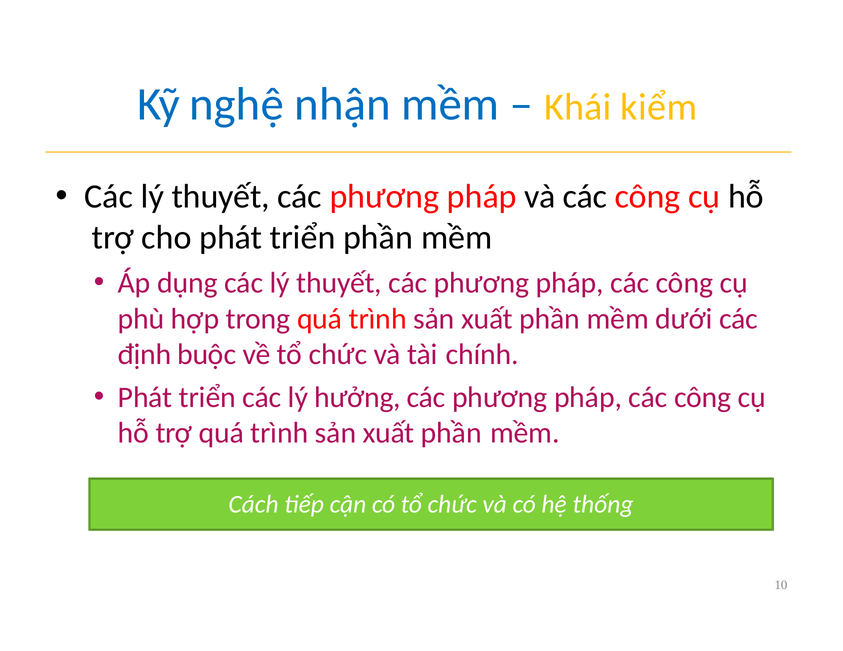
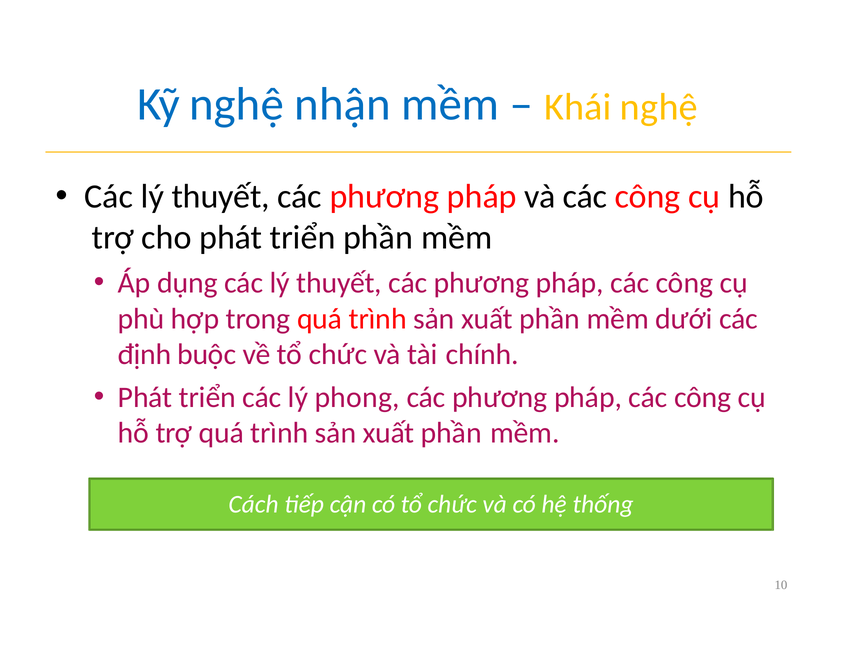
Khái kiểm: kiểm -> nghệ
hưởng: hưởng -> phong
